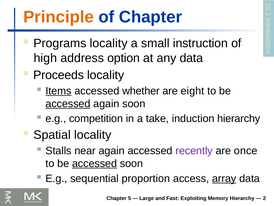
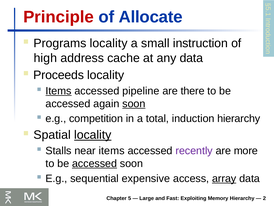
Principle colour: orange -> red
of Chapter: Chapter -> Allocate
option: option -> cache
whether: whether -> pipeline
eight: eight -> there
accessed at (68, 103) underline: present -> none
soon at (134, 103) underline: none -> present
take: take -> total
locality at (93, 135) underline: none -> present
near again: again -> items
once: once -> more
proportion: proportion -> expensive
